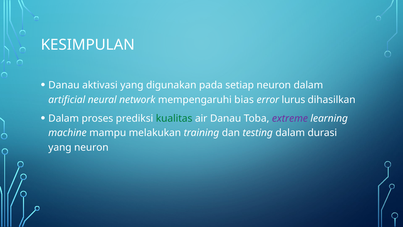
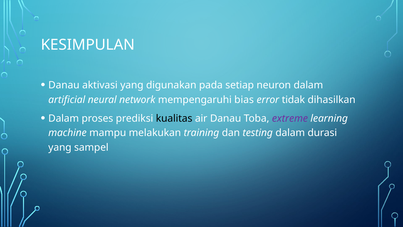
lurus: lurus -> tidak
kualitas colour: green -> black
yang neuron: neuron -> sampel
